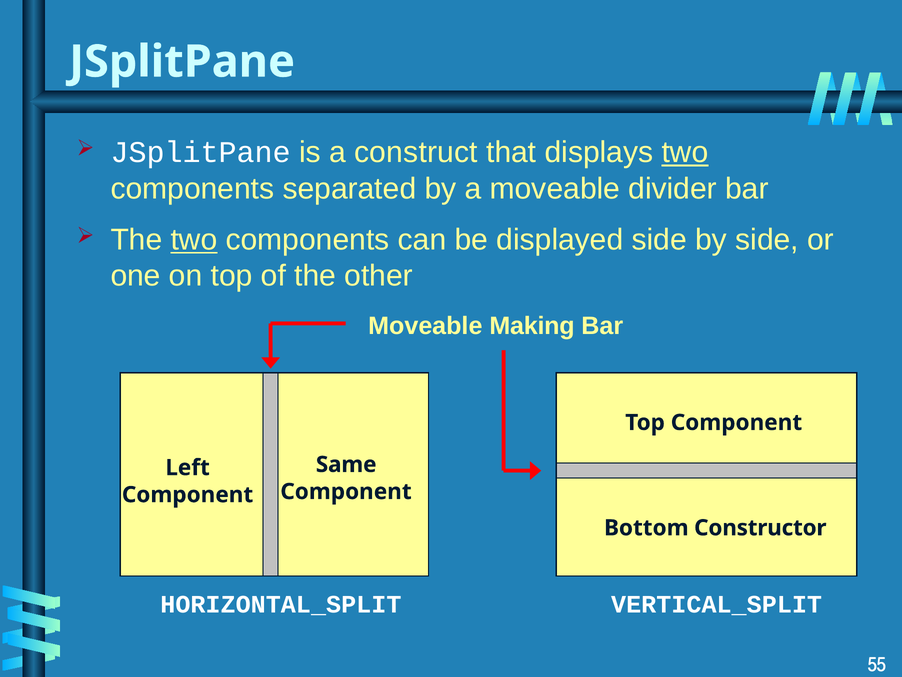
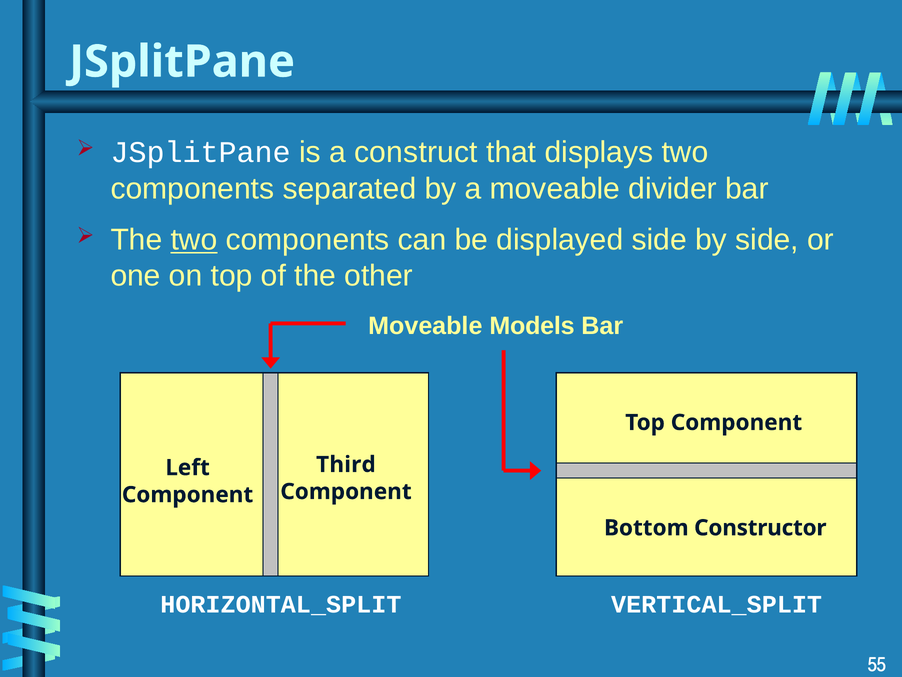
two at (685, 152) underline: present -> none
Making: Making -> Models
Same: Same -> Third
